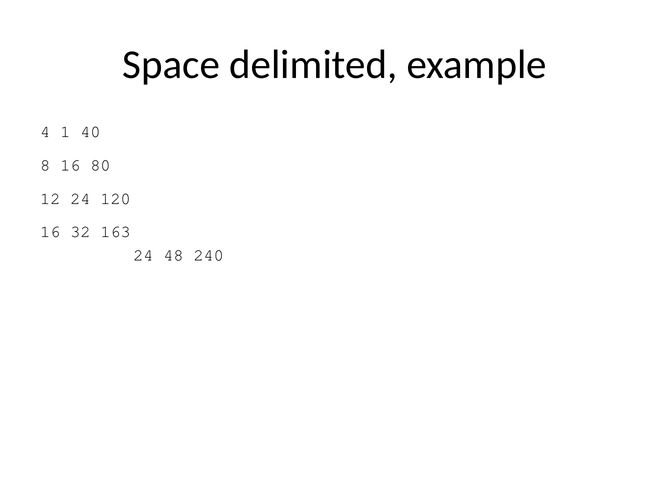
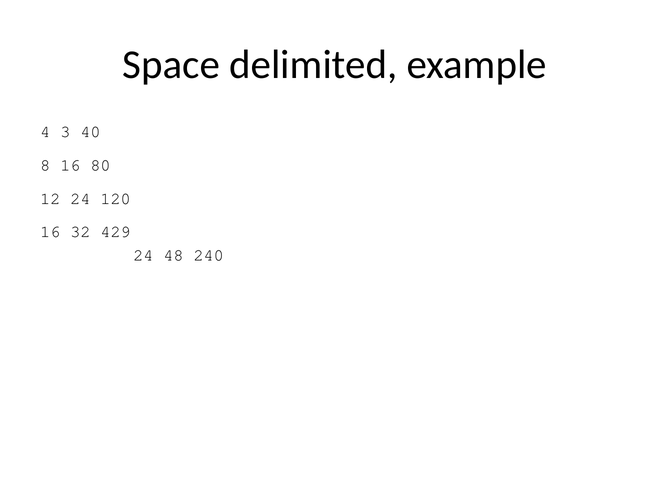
1: 1 -> 3
163: 163 -> 429
